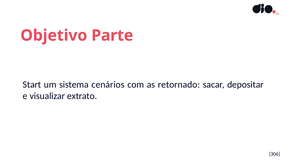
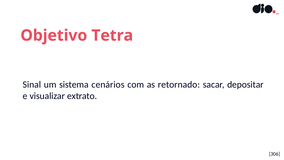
Parte: Parte -> Tetra
Start: Start -> Sinal
